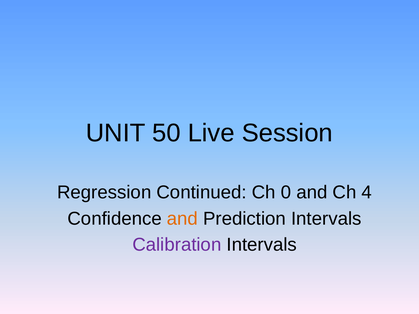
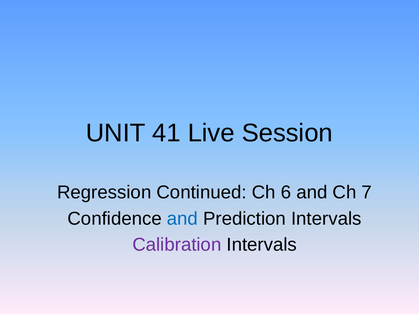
50: 50 -> 41
0: 0 -> 6
4: 4 -> 7
and at (182, 219) colour: orange -> blue
